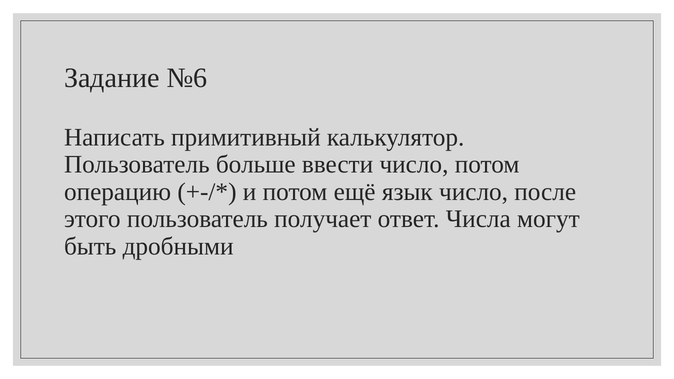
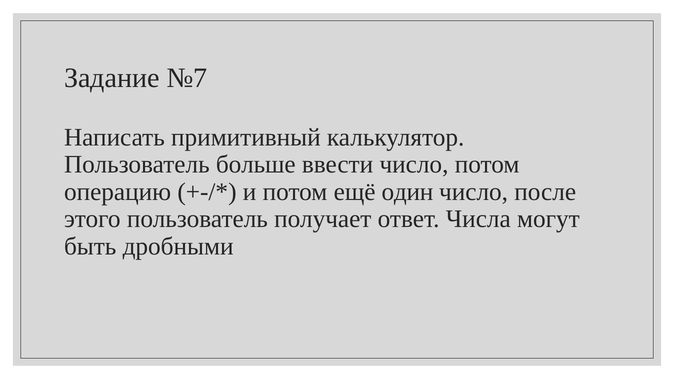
№6: №6 -> №7
язык: язык -> один
